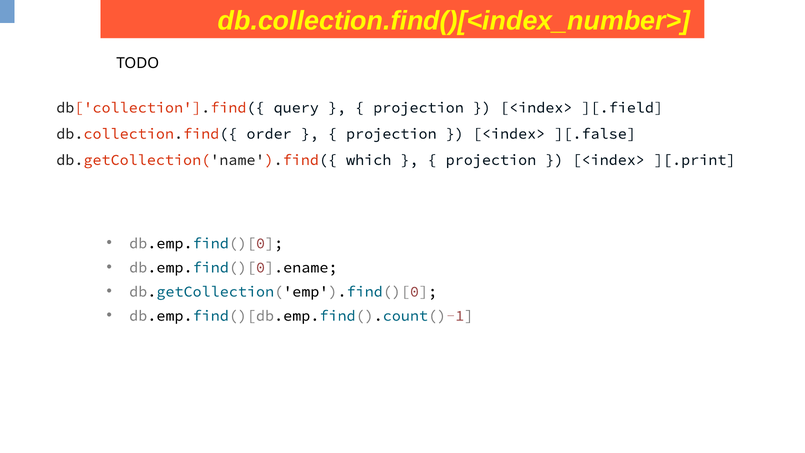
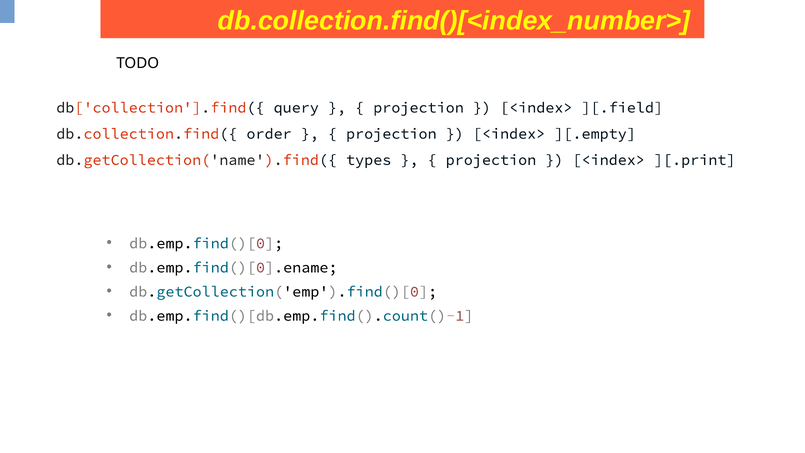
][.false: ][.false -> ][.empty
which: which -> types
